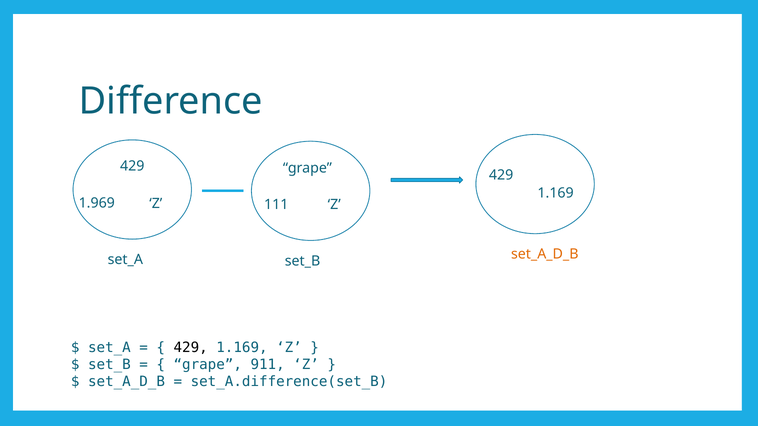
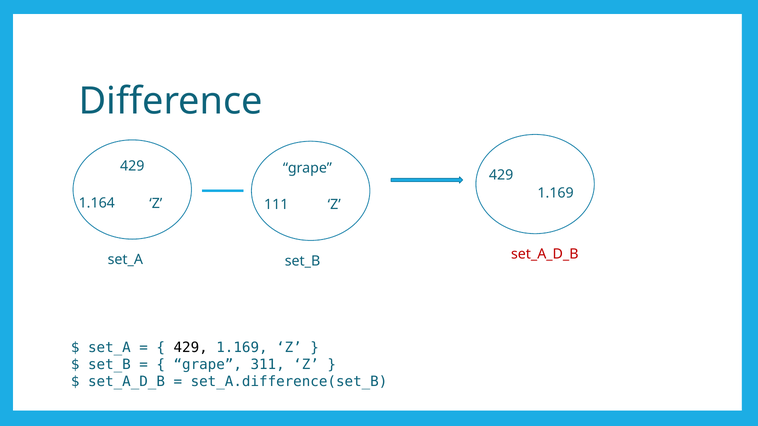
1.969: 1.969 -> 1.164
set_A_D_B at (545, 254) colour: orange -> red
911: 911 -> 311
